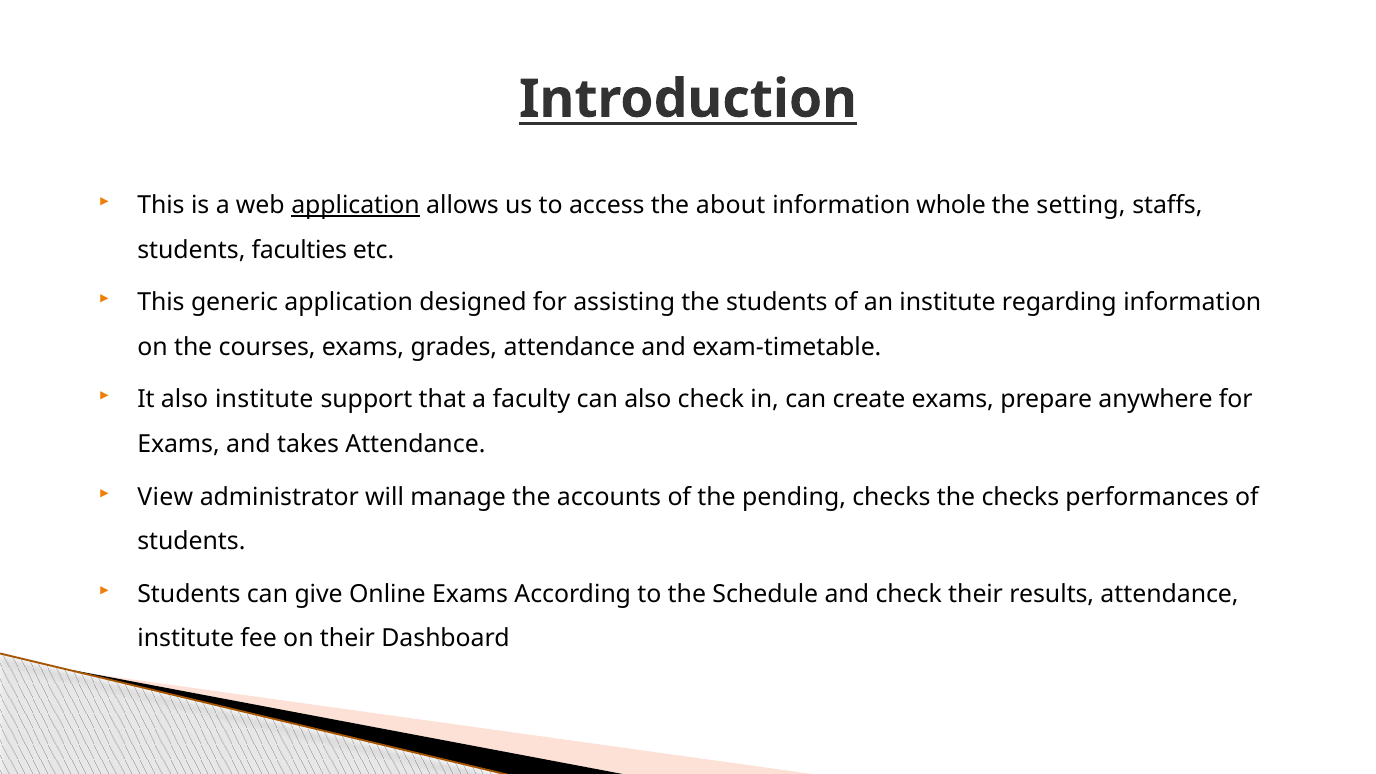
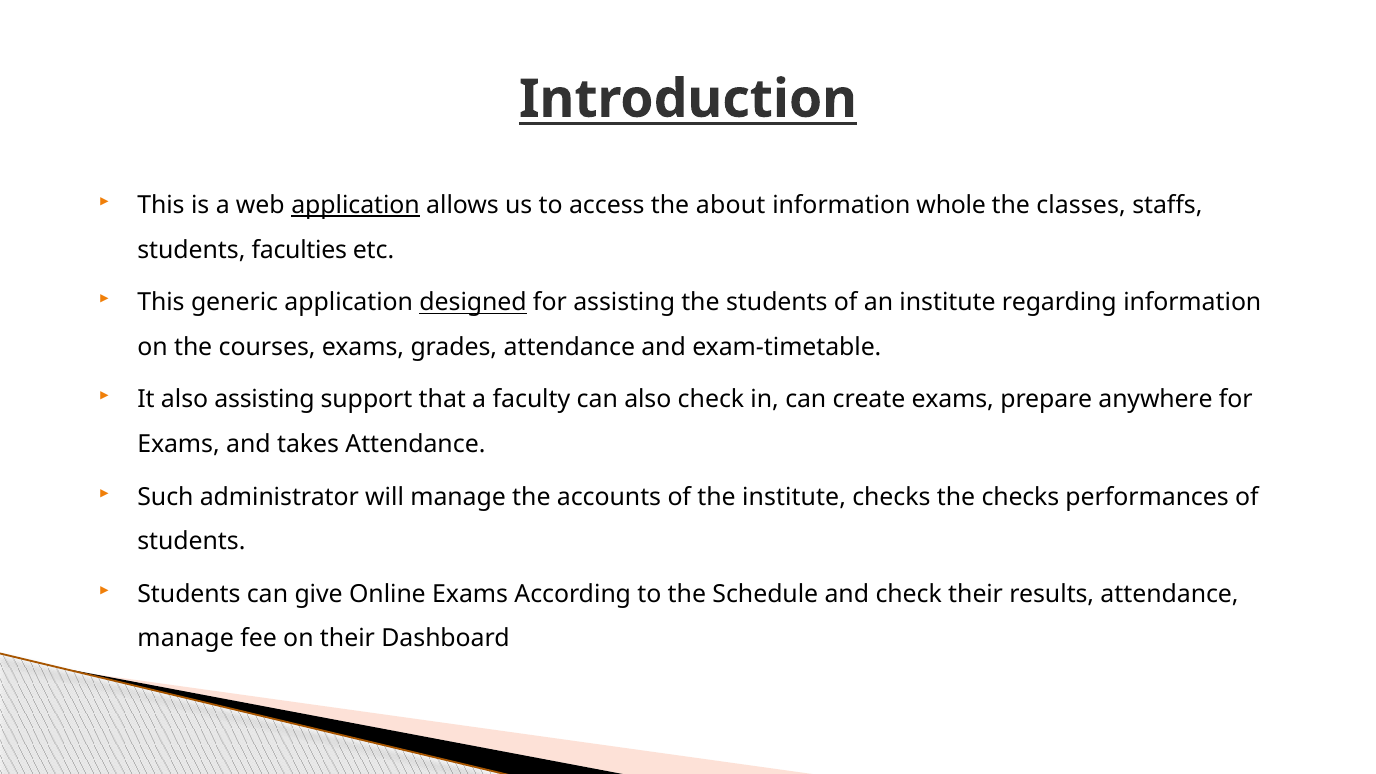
setting: setting -> classes
designed underline: none -> present
also institute: institute -> assisting
View: View -> Such
the pending: pending -> institute
institute at (186, 639): institute -> manage
